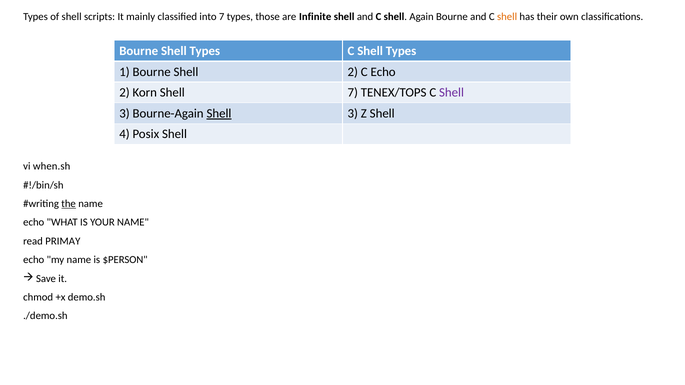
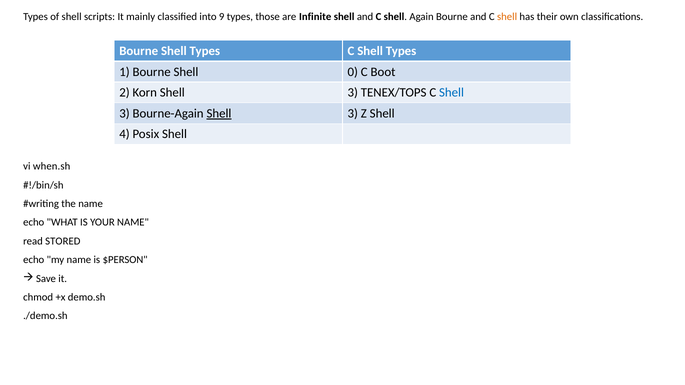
into 7: 7 -> 9
Shell 2: 2 -> 0
C Echo: Echo -> Boot
Korn Shell 7: 7 -> 3
Shell at (451, 93) colour: purple -> blue
the underline: present -> none
PRIMAY: PRIMAY -> STORED
